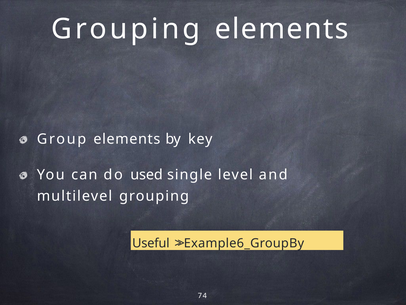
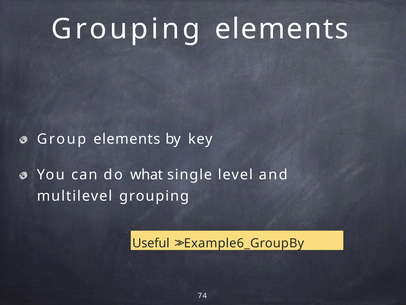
used: used -> what
